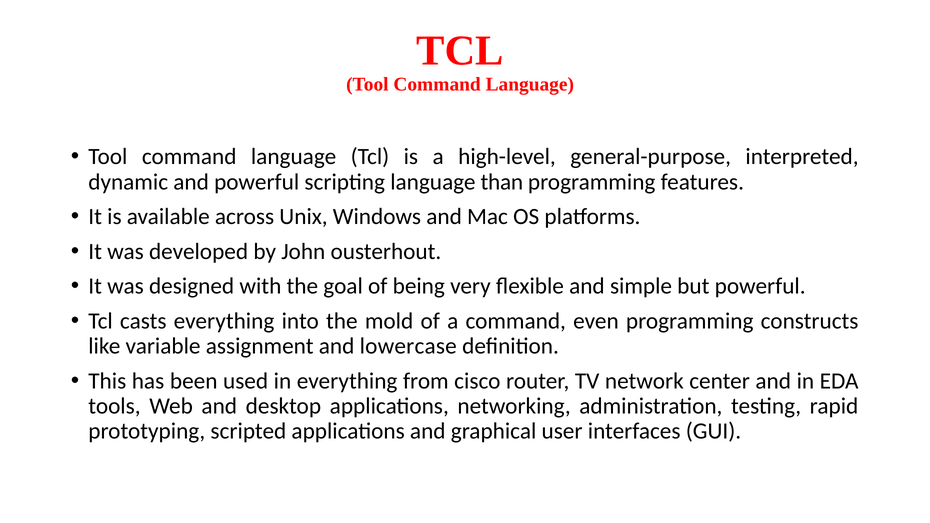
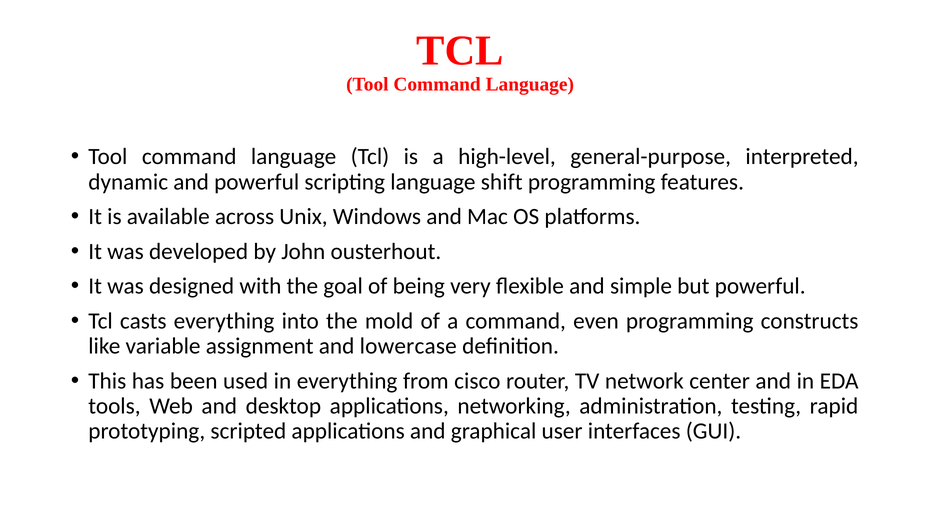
than: than -> shift
